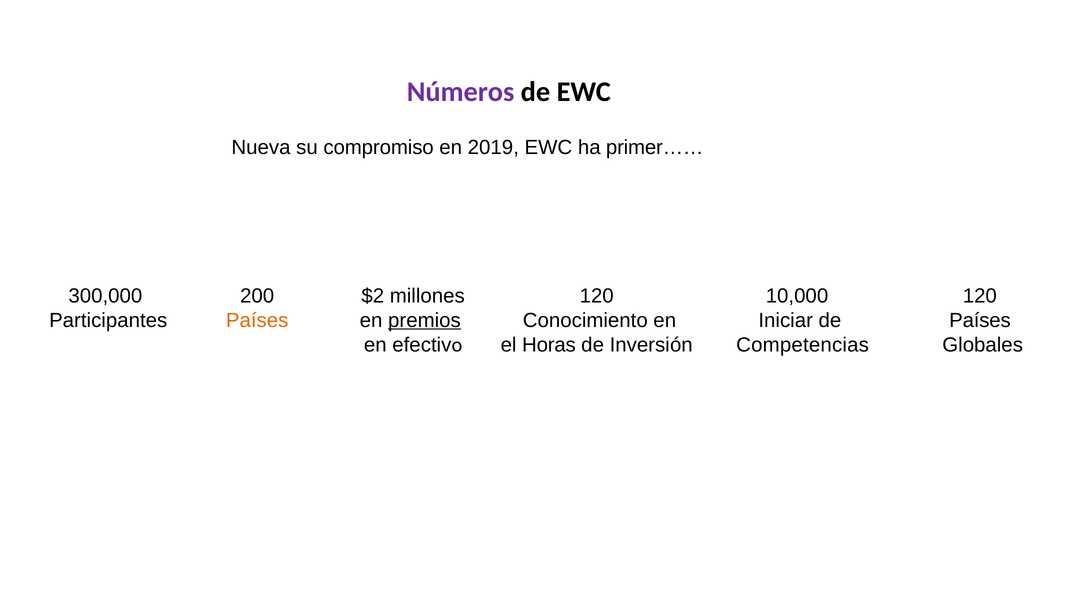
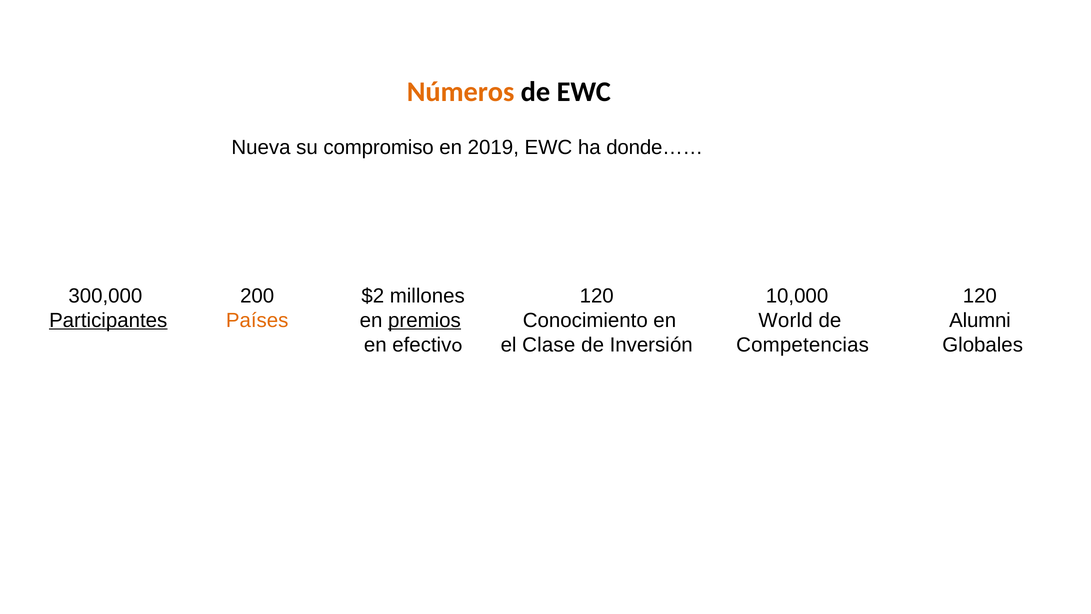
Números colour: purple -> orange
primer……: primer…… -> donde……
Participantes underline: none -> present
Iniciar: Iniciar -> World
Países at (980, 320): Países -> Alumni
Horas: Horas -> Clase
